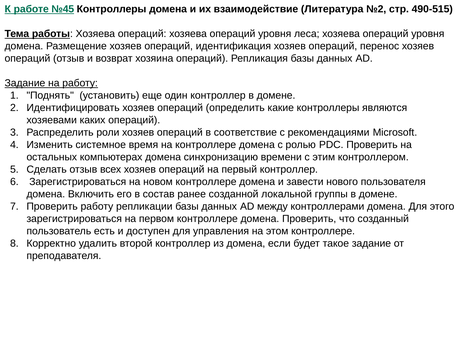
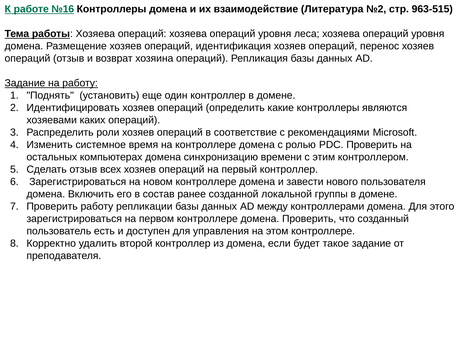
№45: №45 -> №16
490-515: 490-515 -> 963-515
